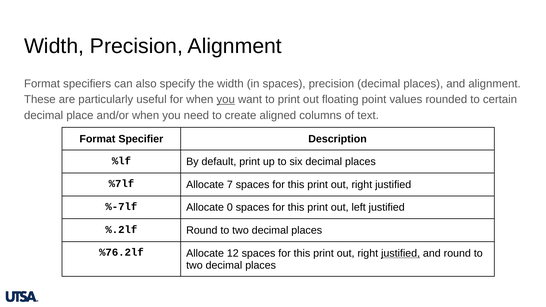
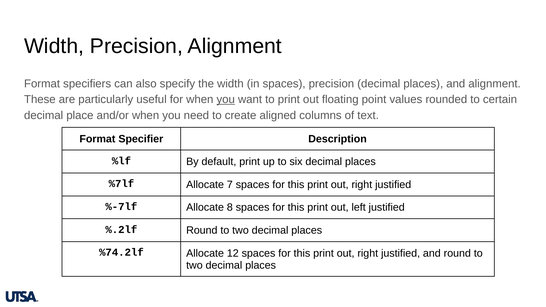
0: 0 -> 8
%76.2lf: %76.2lf -> %74.2lf
justified at (401, 253) underline: present -> none
